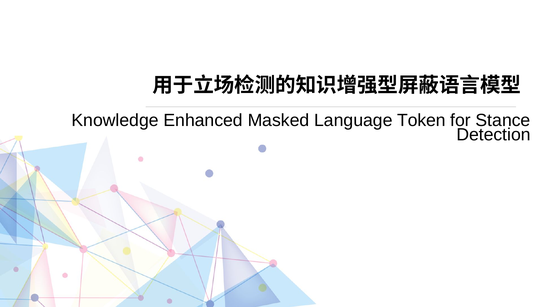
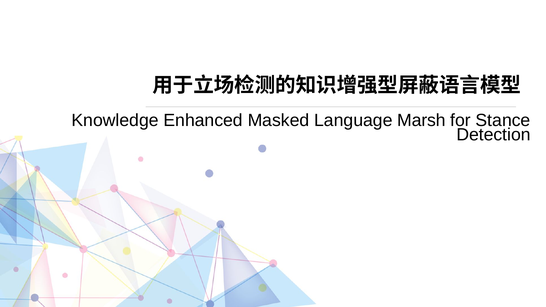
Token: Token -> Marsh
